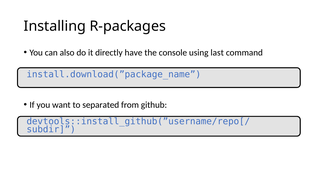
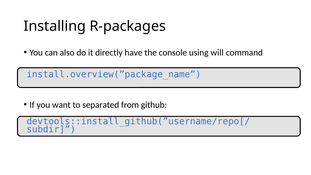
last: last -> will
install.download(”package_name: install.download(”package_name -> install.overview(”package_name
